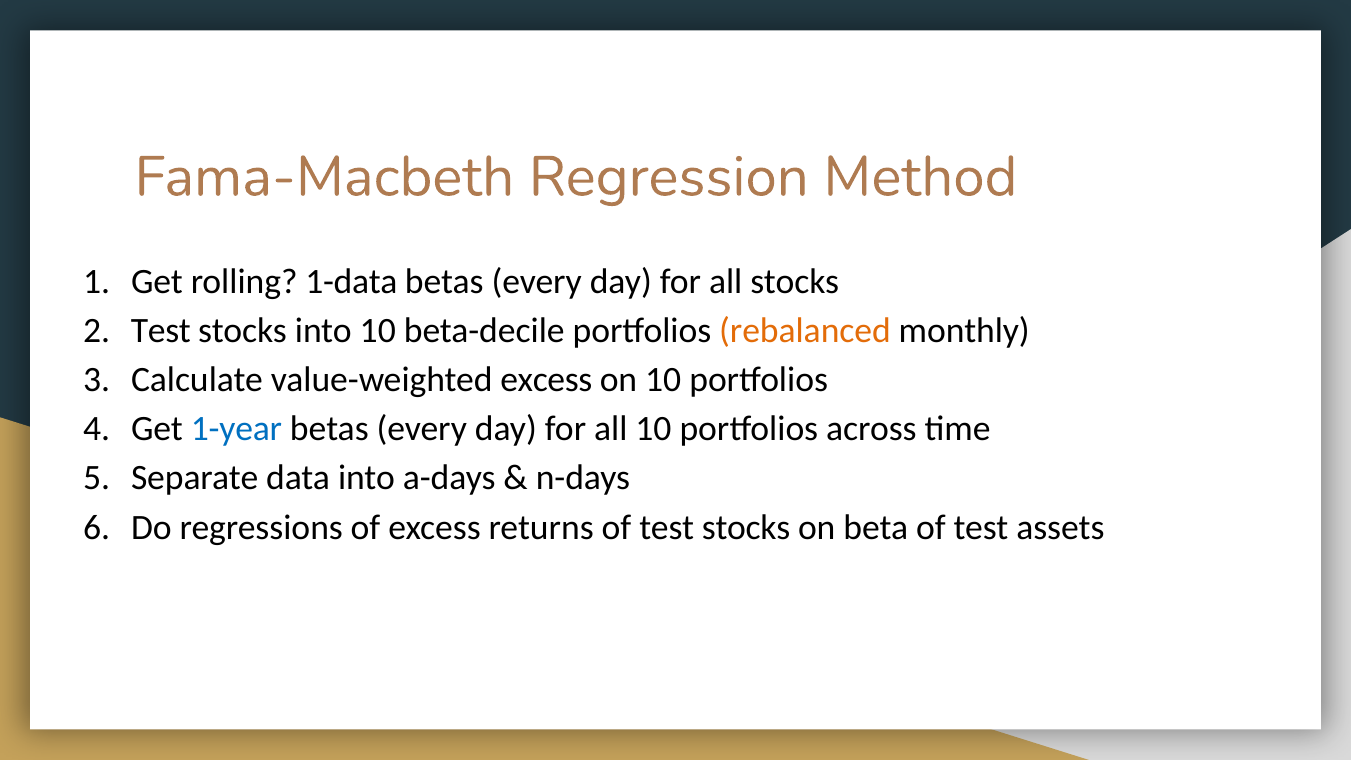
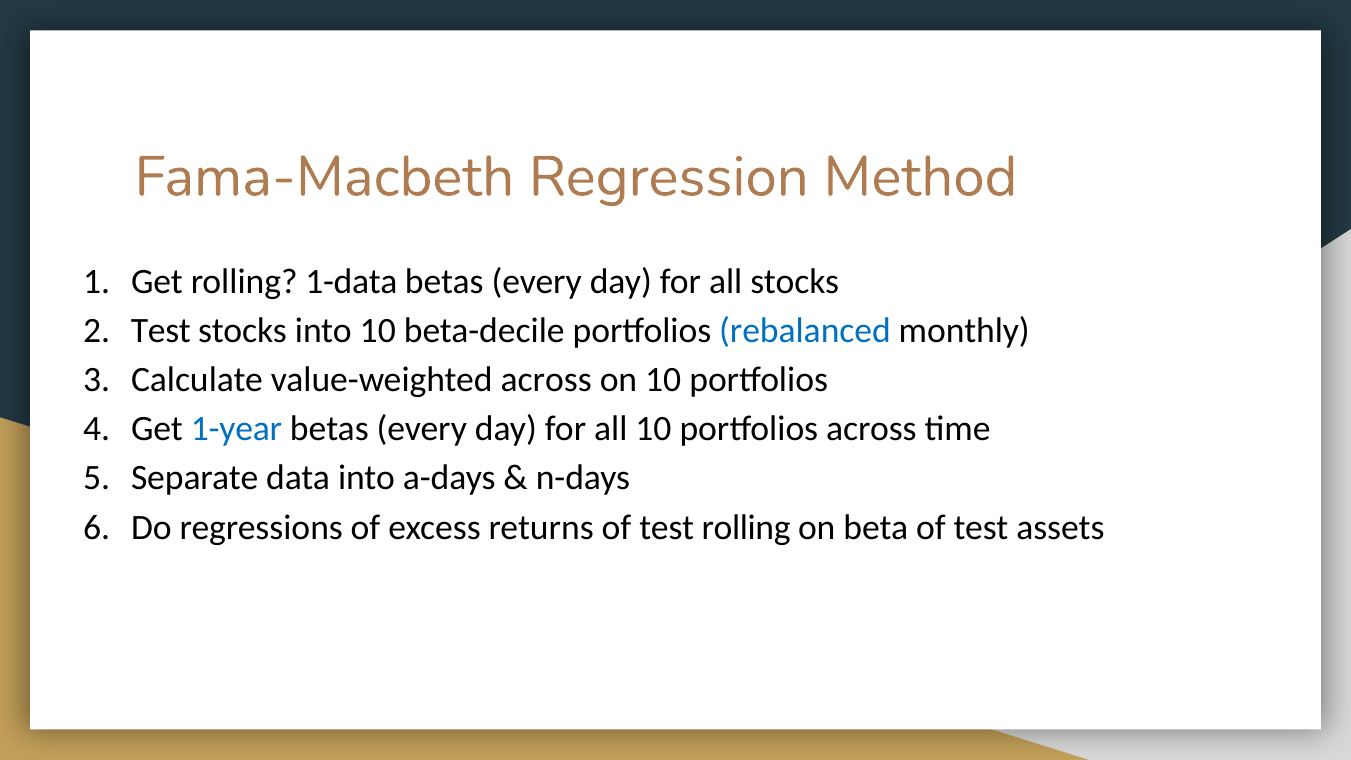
rebalanced colour: orange -> blue
value-weighted excess: excess -> across
of test stocks: stocks -> rolling
